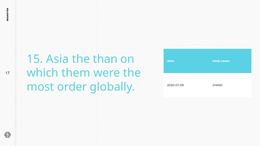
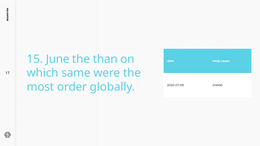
Asia: Asia -> June
them: them -> same
